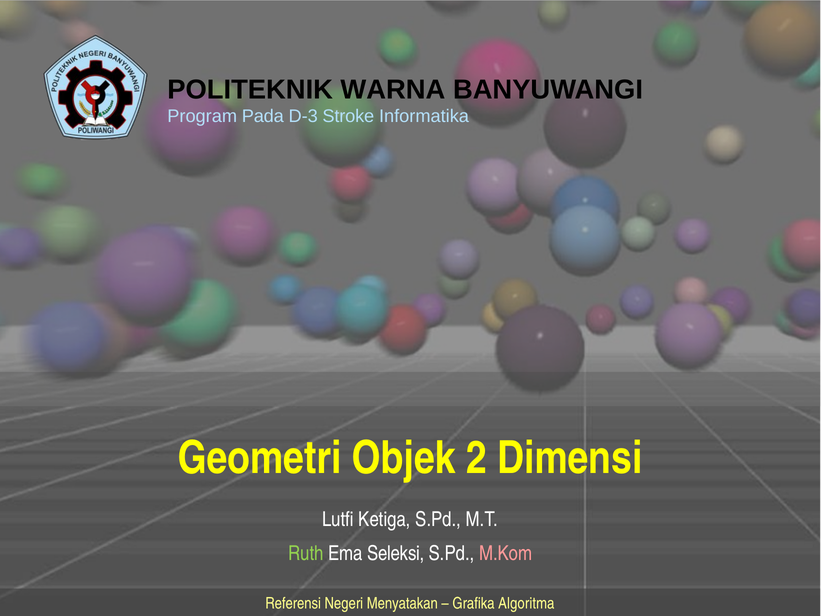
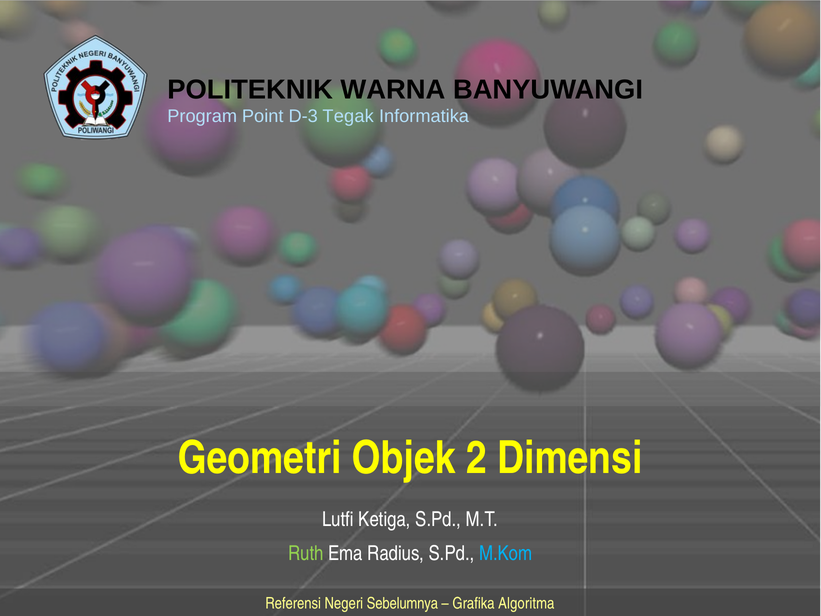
Pada: Pada -> Point
Stroke: Stroke -> Tegak
Seleksi: Seleksi -> Radius
M.Kom colour: pink -> light blue
Menyatakan: Menyatakan -> Sebelumnya
